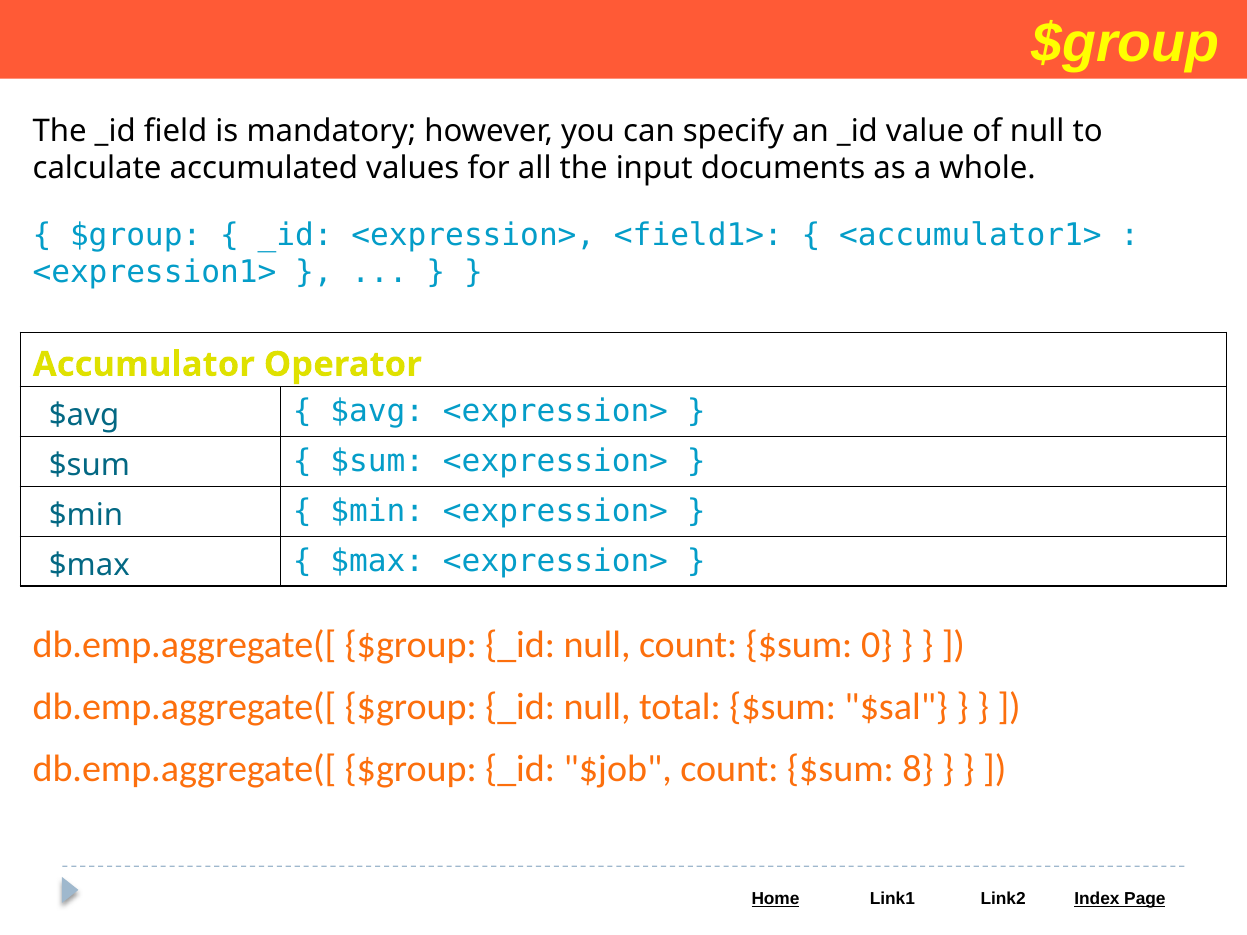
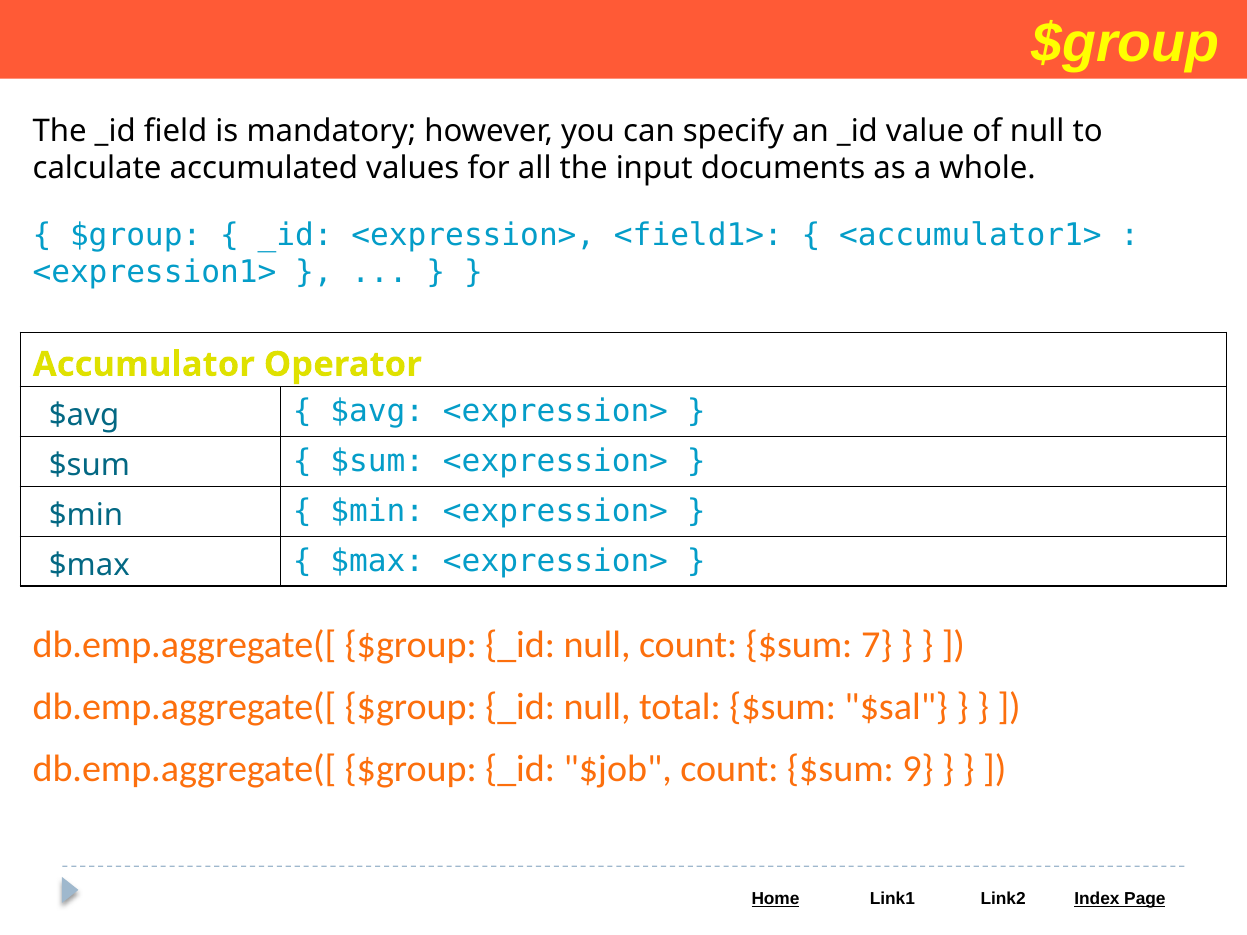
0: 0 -> 7
8: 8 -> 9
